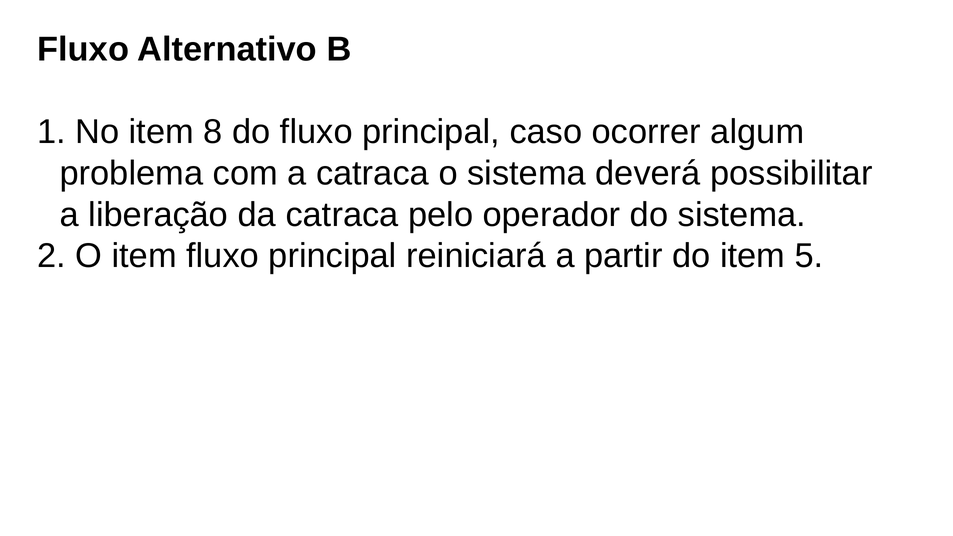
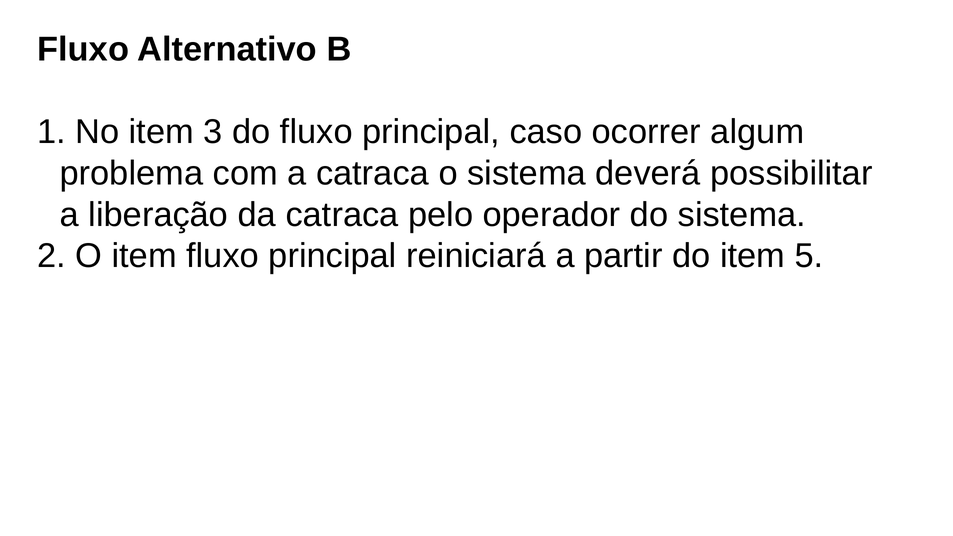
8: 8 -> 3
